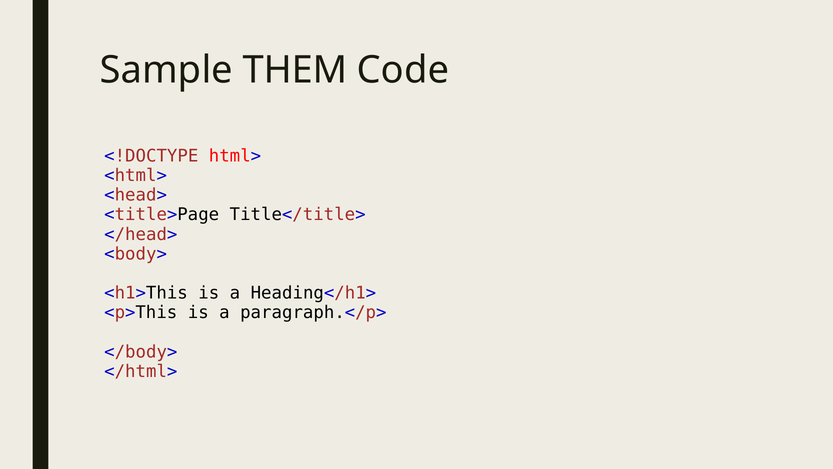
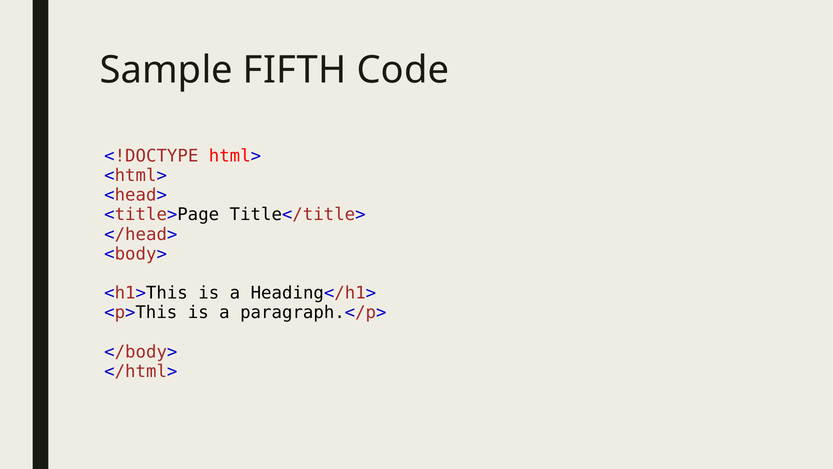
THEM: THEM -> FIFTH
